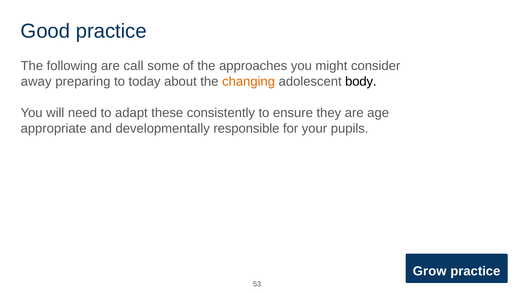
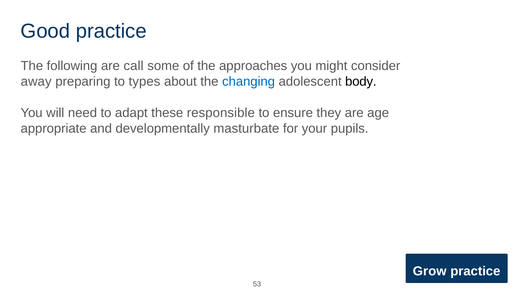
today: today -> types
changing colour: orange -> blue
consistently: consistently -> responsible
responsible: responsible -> masturbate
